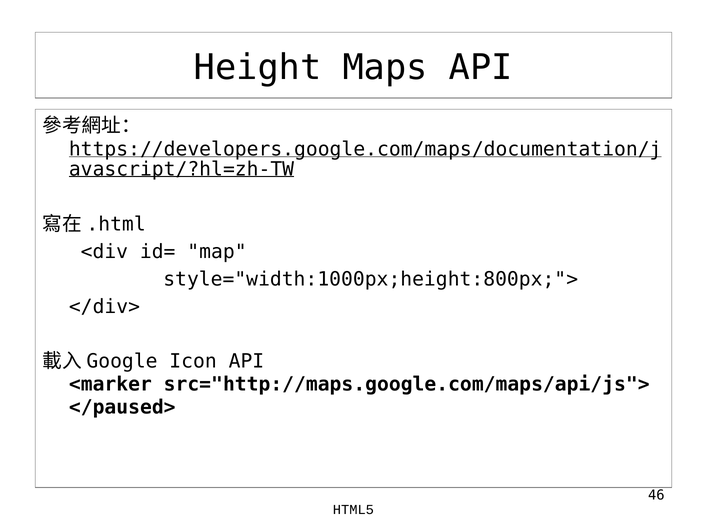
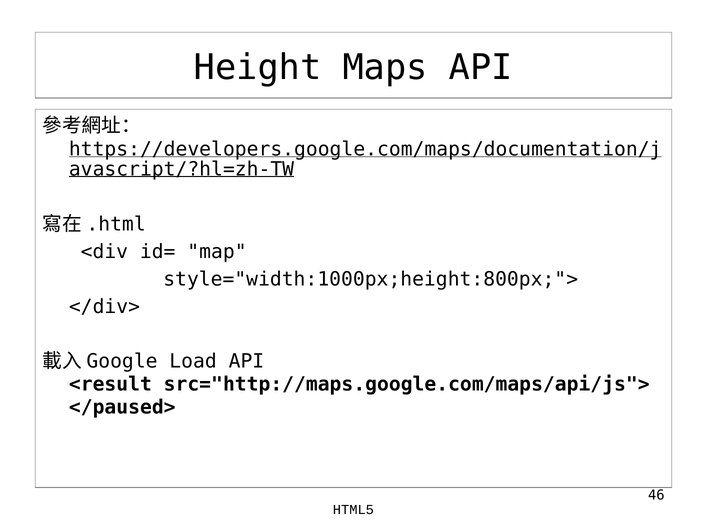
Icon: Icon -> Load
<marker: <marker -> <result
